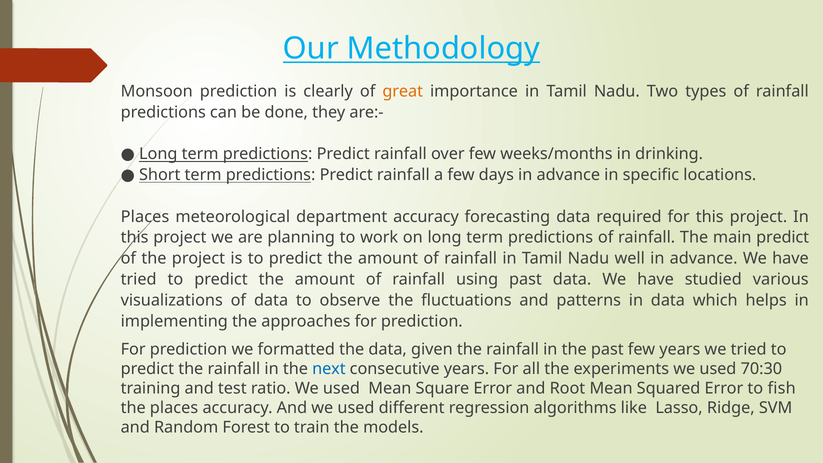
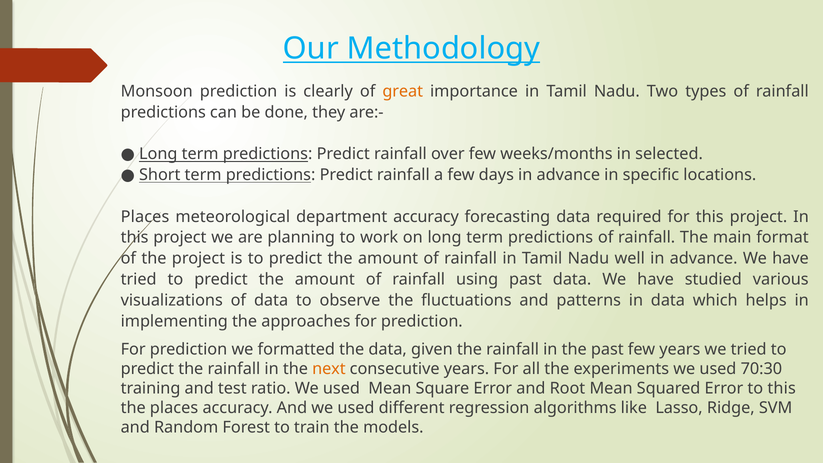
drinking: drinking -> selected
main predict: predict -> format
next colour: blue -> orange
to fish: fish -> this
